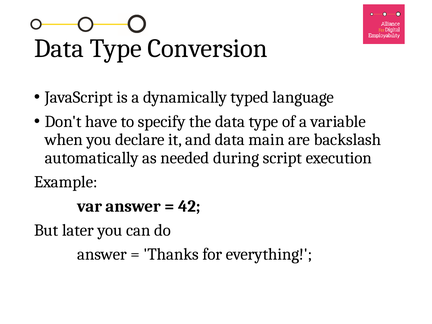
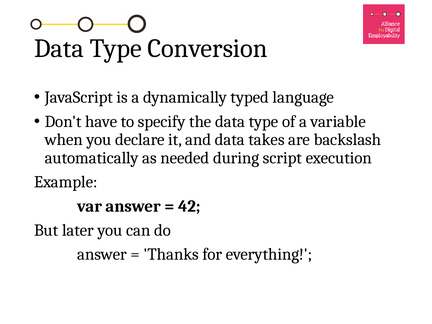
main: main -> takes
